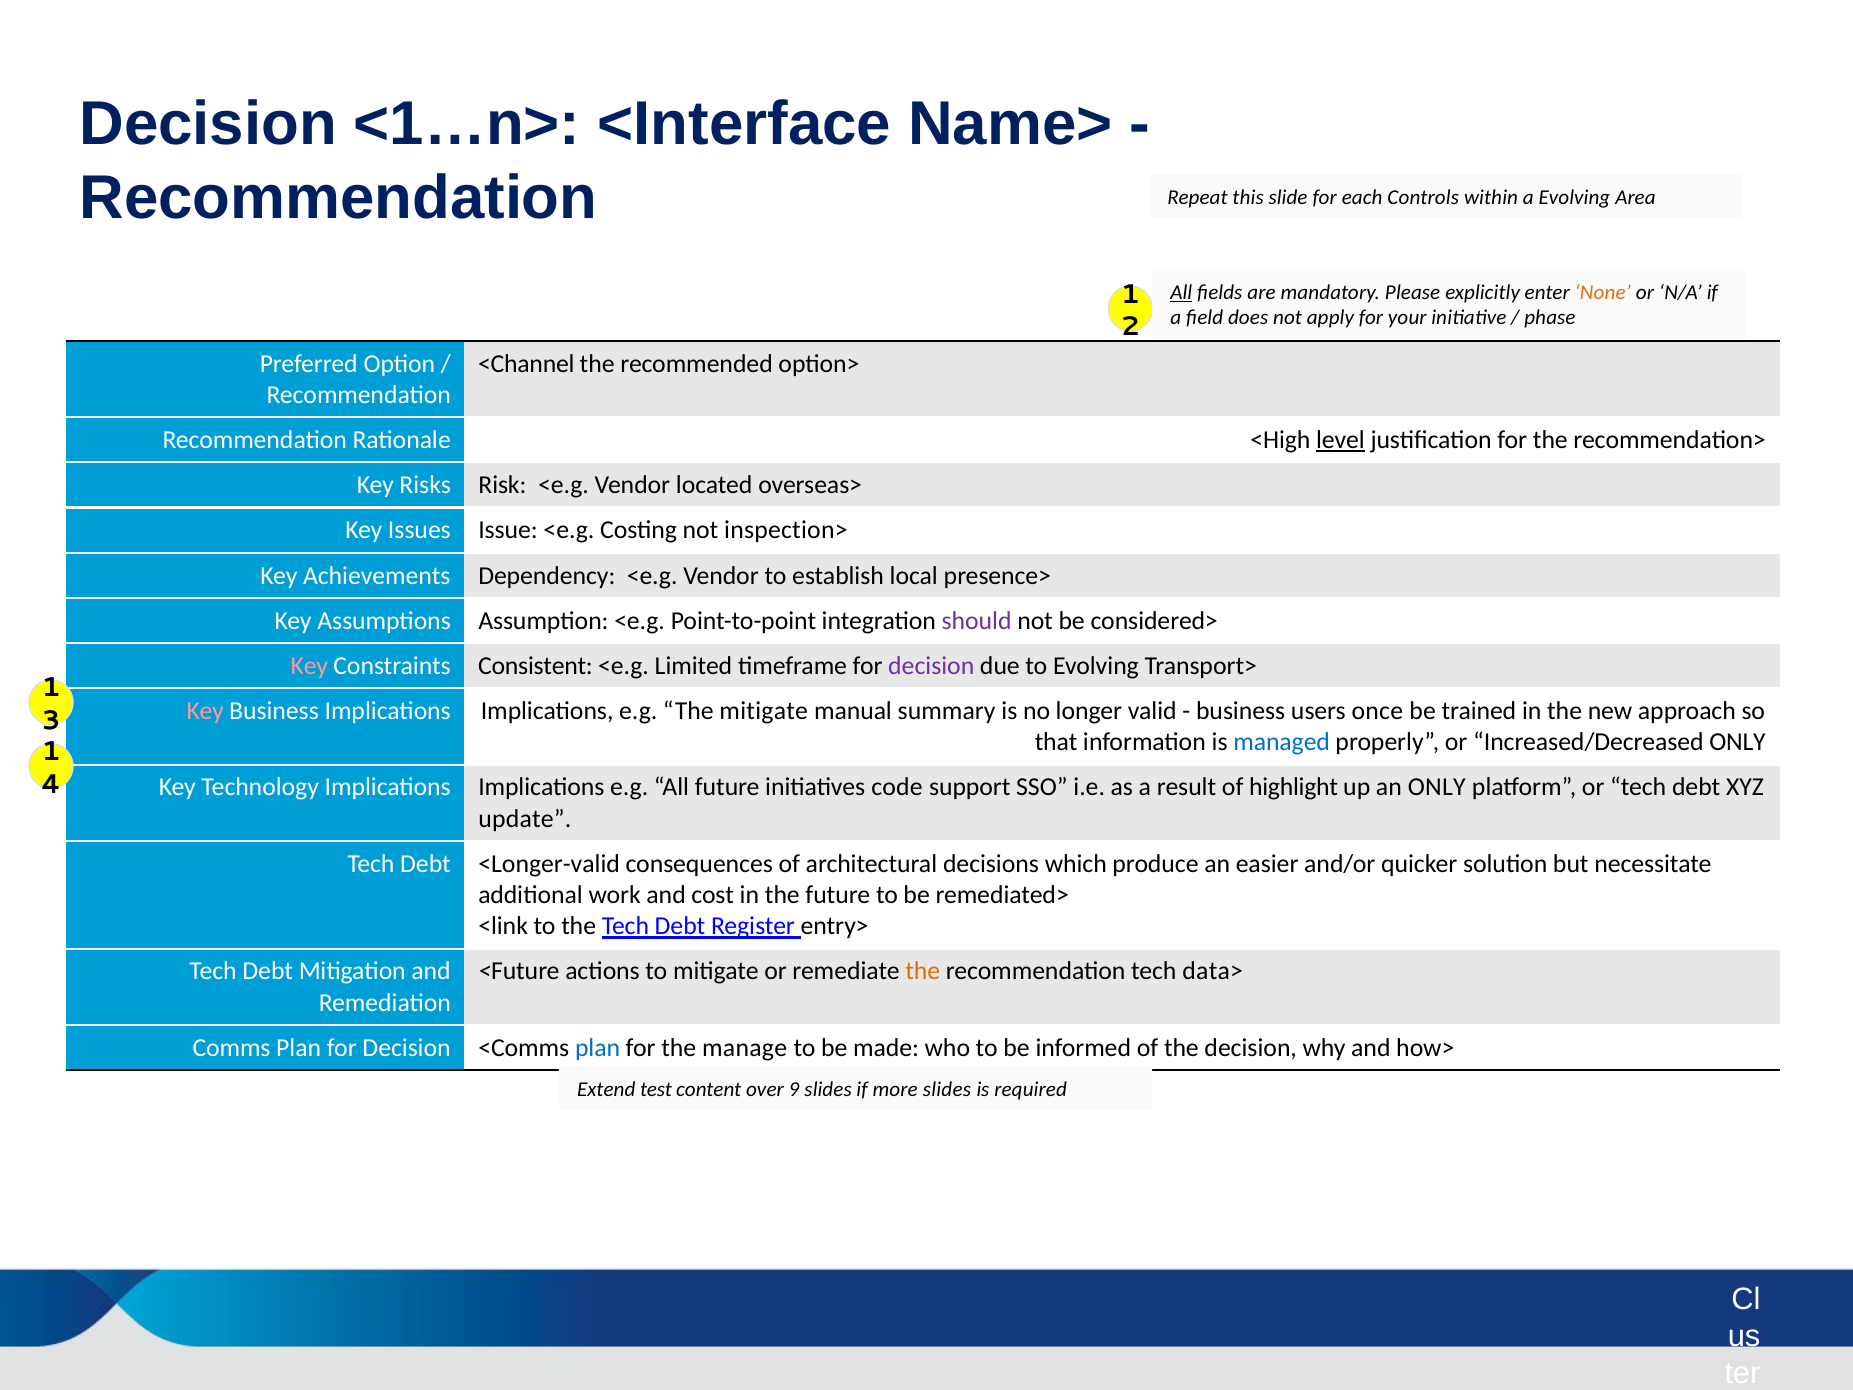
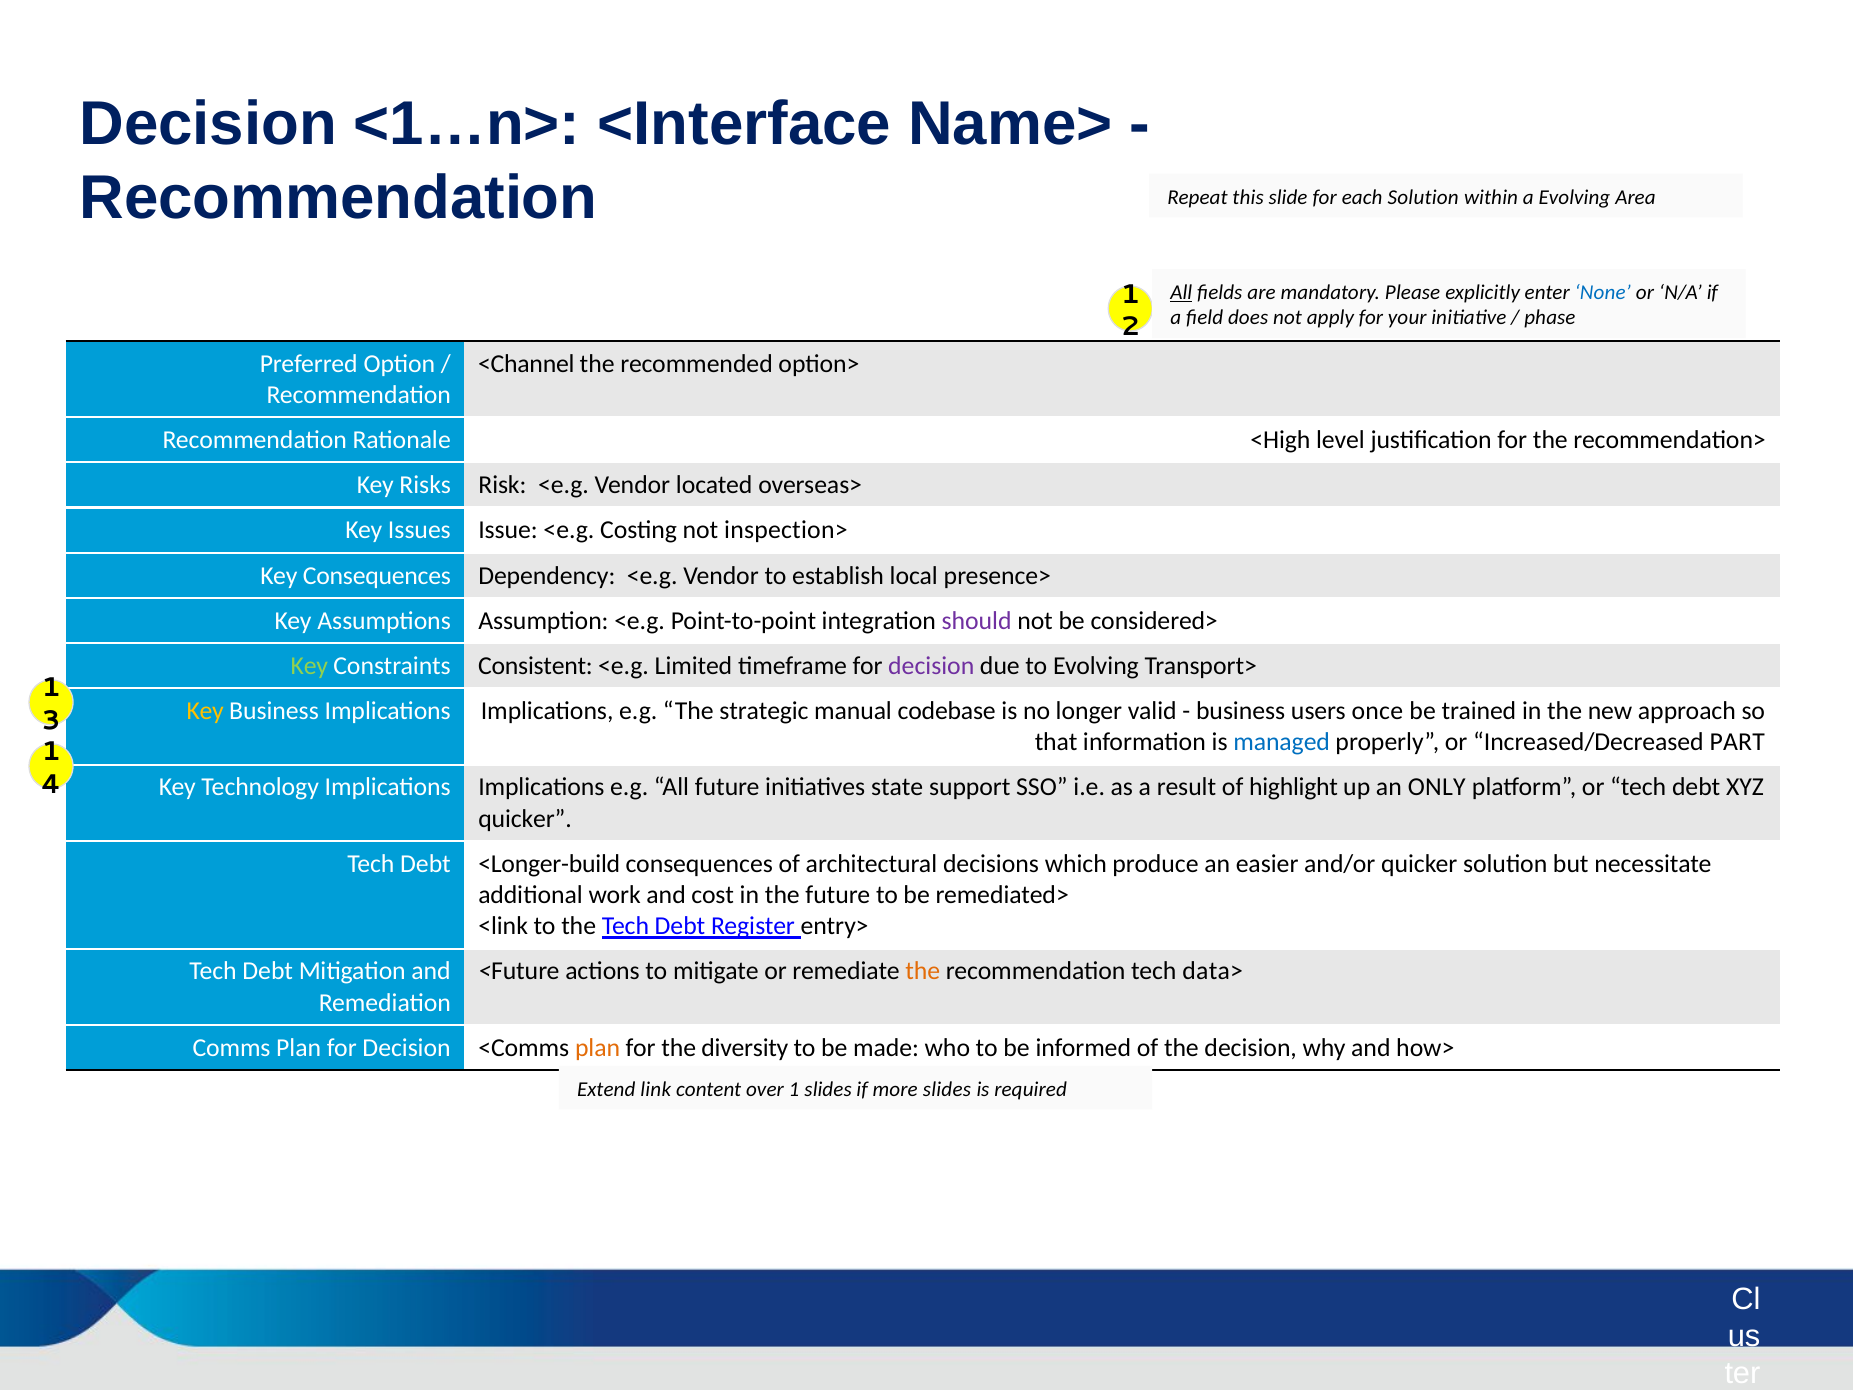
each Controls: Controls -> Solution
None colour: orange -> blue
level underline: present -> none
Key Achievements: Achievements -> Consequences
Key at (309, 666) colour: pink -> light green
Key at (205, 711) colour: pink -> yellow
The mitigate: mitigate -> strategic
summary: summary -> codebase
Increased/Decreased ONLY: ONLY -> PART
code: code -> state
update at (525, 818): update -> quicker
<Longer-valid: <Longer-valid -> <Longer-build
plan at (598, 1048) colour: blue -> orange
manage: manage -> diversity
test: test -> link
over 9: 9 -> 1
